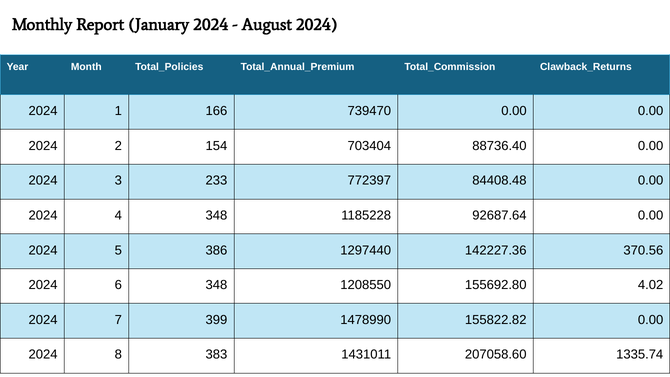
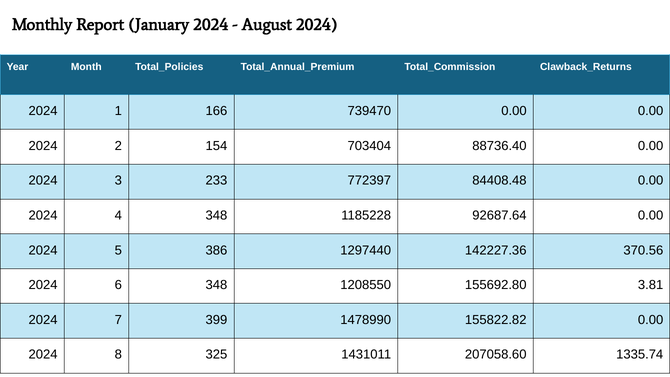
4.02: 4.02 -> 3.81
383: 383 -> 325
